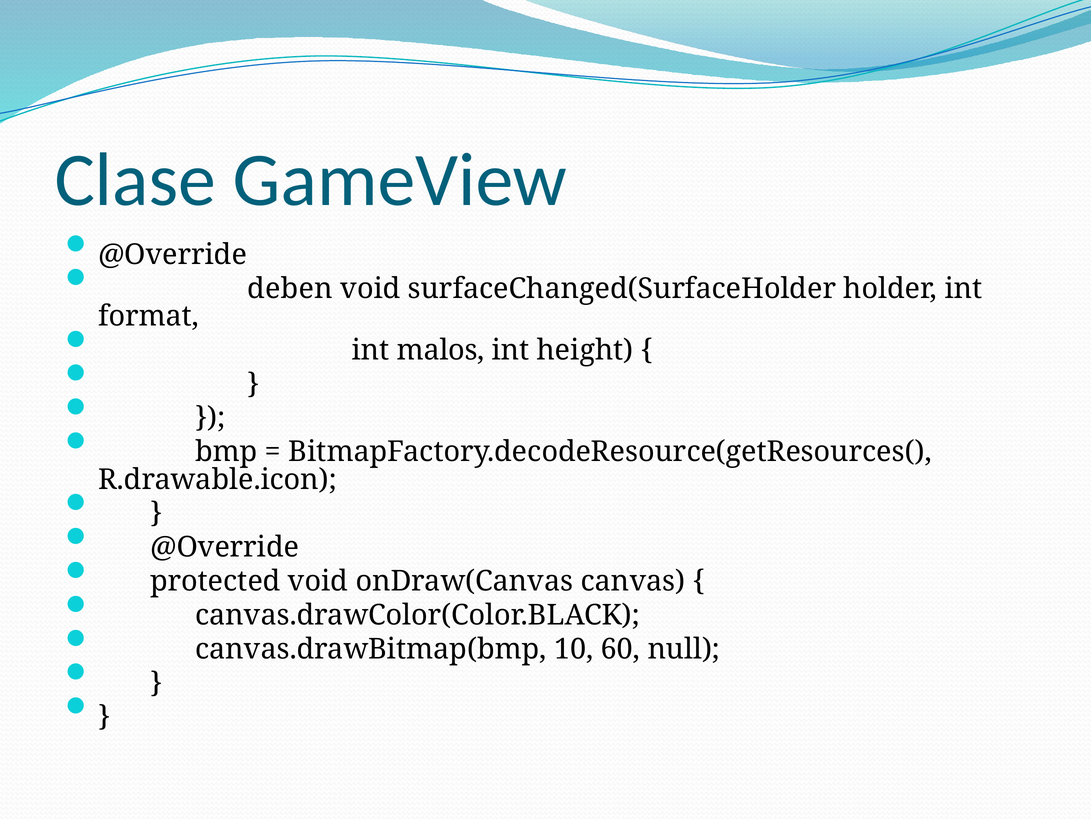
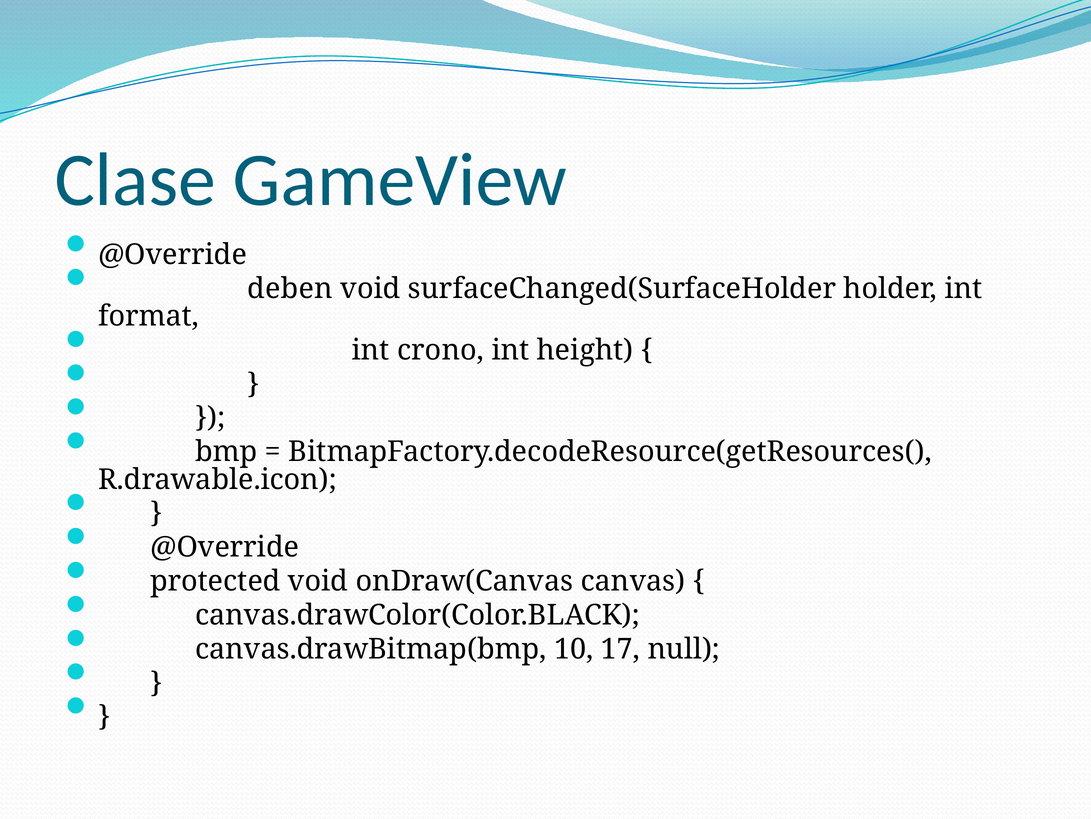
malos: malos -> crono
60: 60 -> 17
